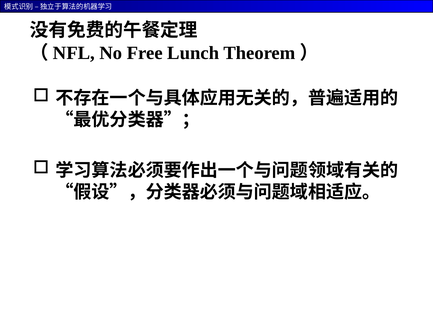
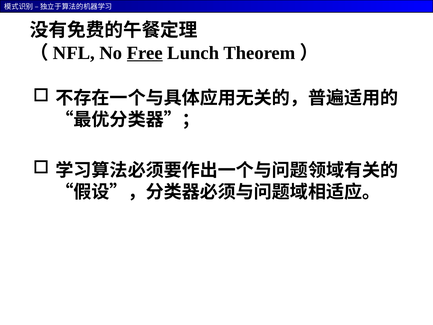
Free underline: none -> present
